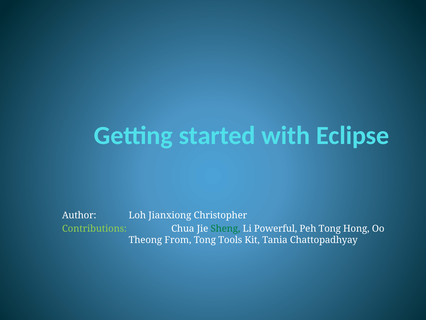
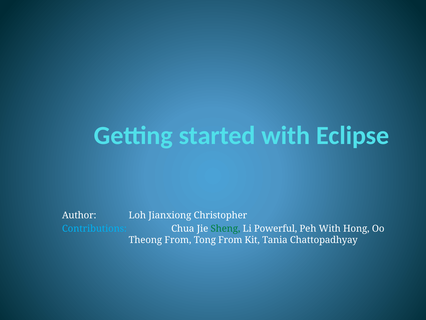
Contributions colour: light green -> light blue
Peh Tong: Tong -> With
Tong Tools: Tools -> From
